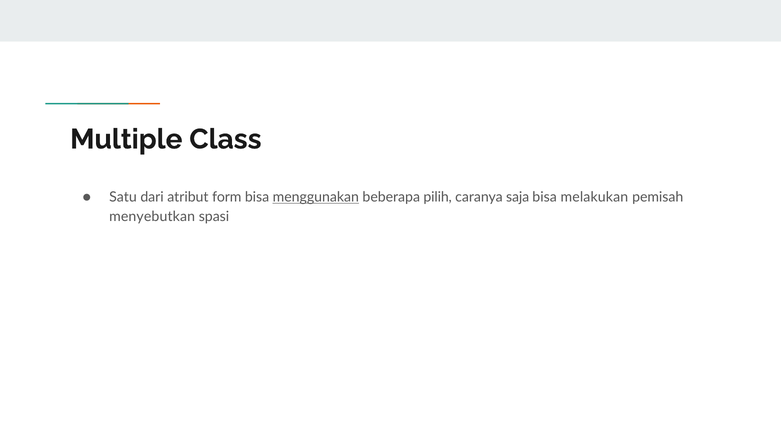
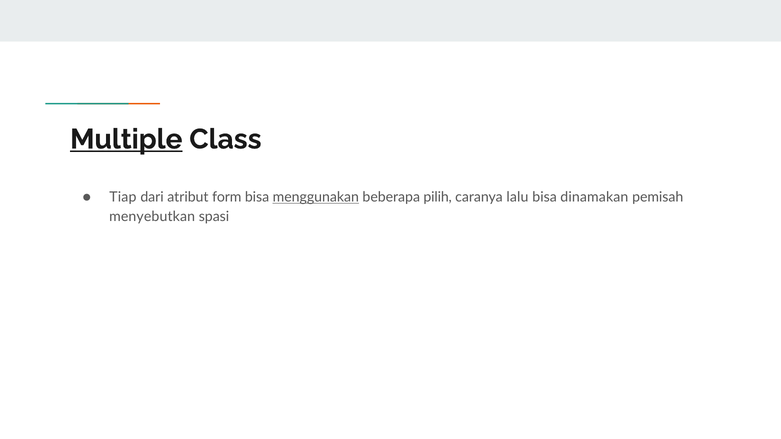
Multiple underline: none -> present
Satu: Satu -> Tiap
saja: saja -> lalu
melakukan: melakukan -> dinamakan
